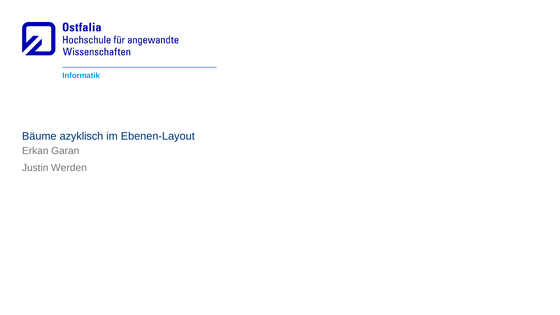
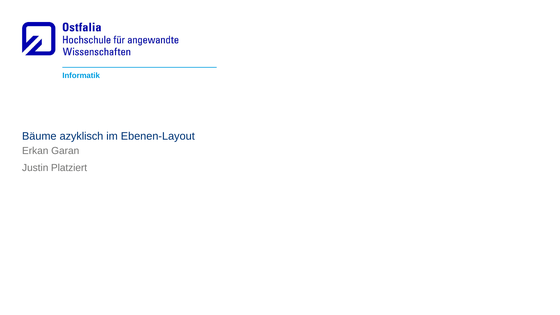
Werden: Werden -> Platziert
